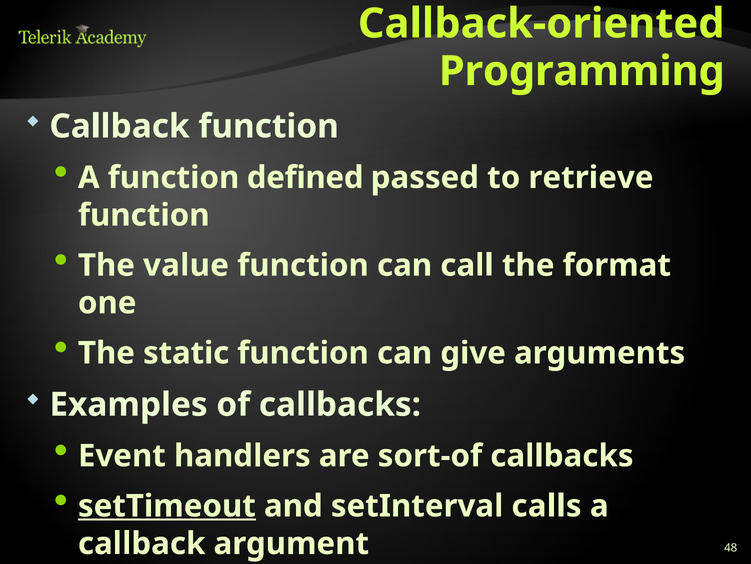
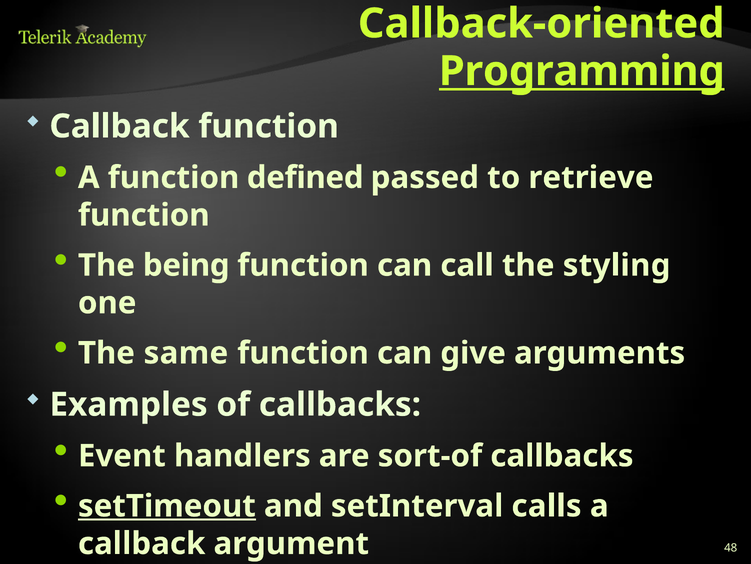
Programming underline: none -> present
value: value -> being
format: format -> styling
static: static -> same
